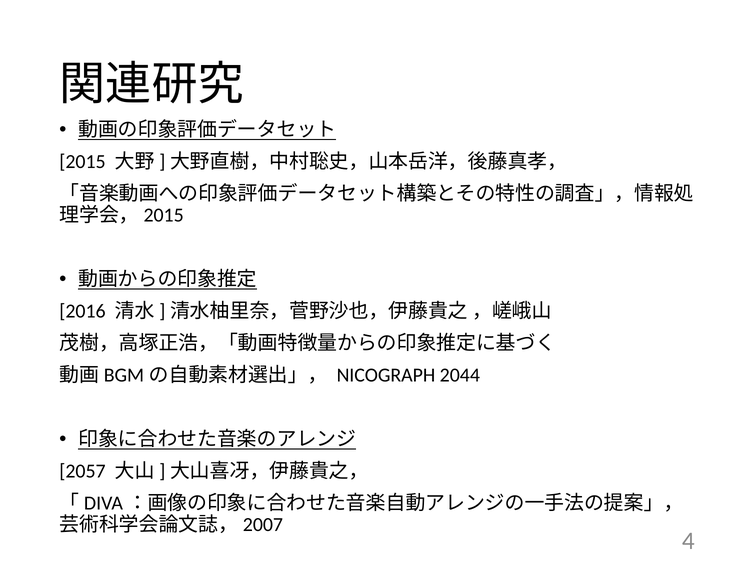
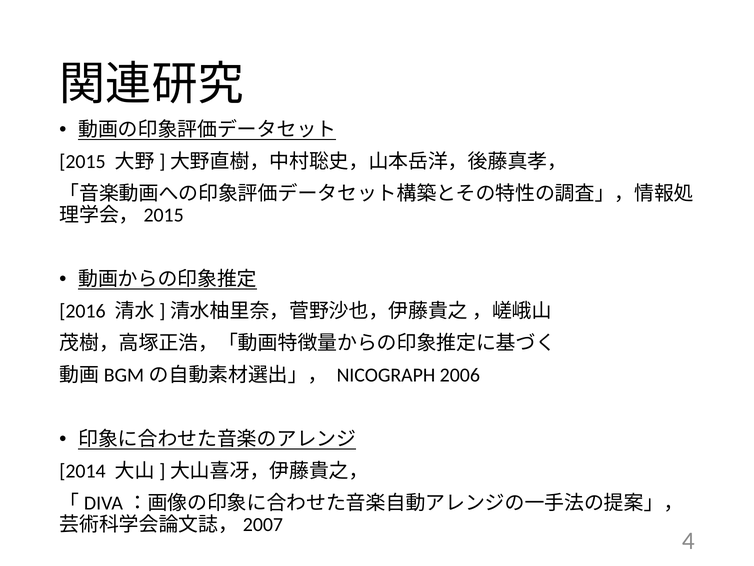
2044: 2044 -> 2006
2057: 2057 -> 2014
